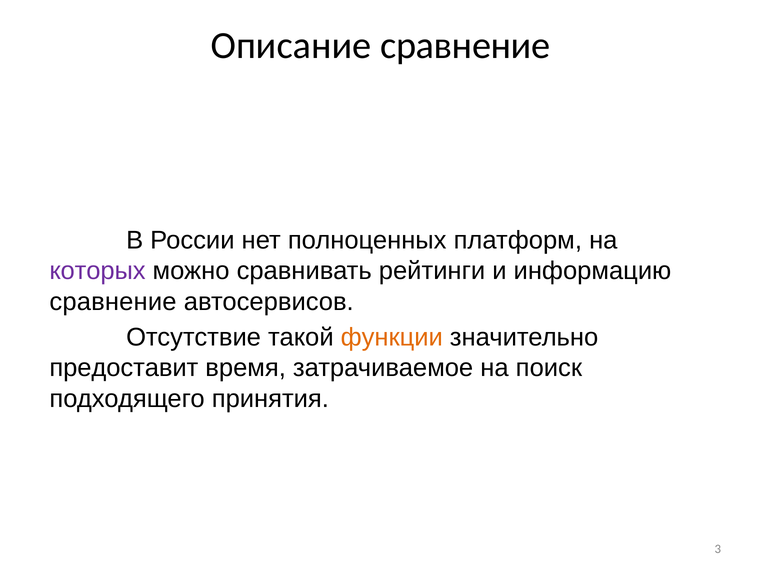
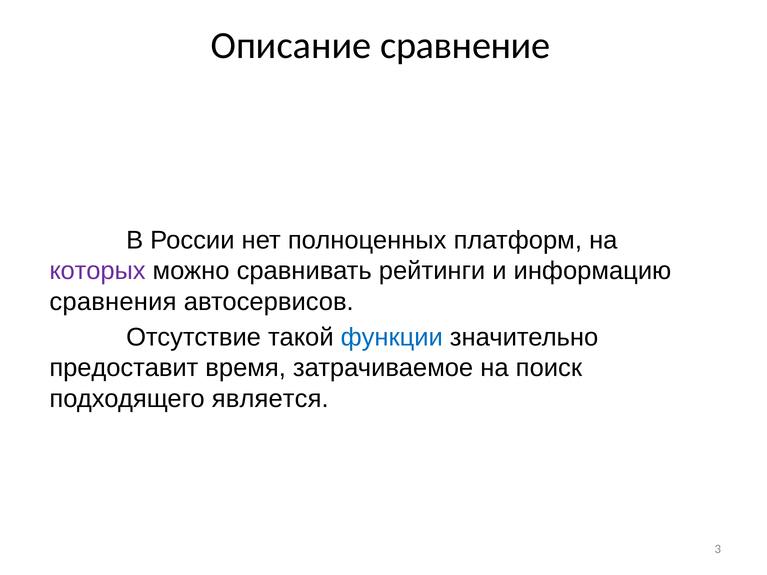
сравнение at (113, 302): сравнение -> сравнения
функции colour: orange -> blue
принятия: принятия -> является
